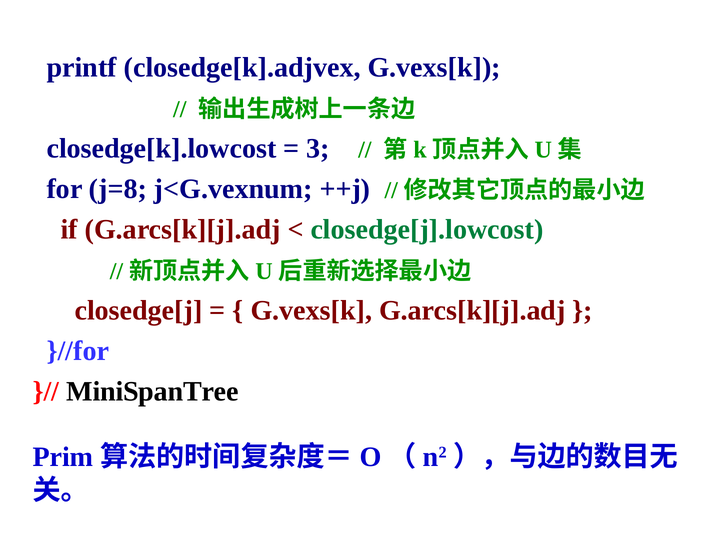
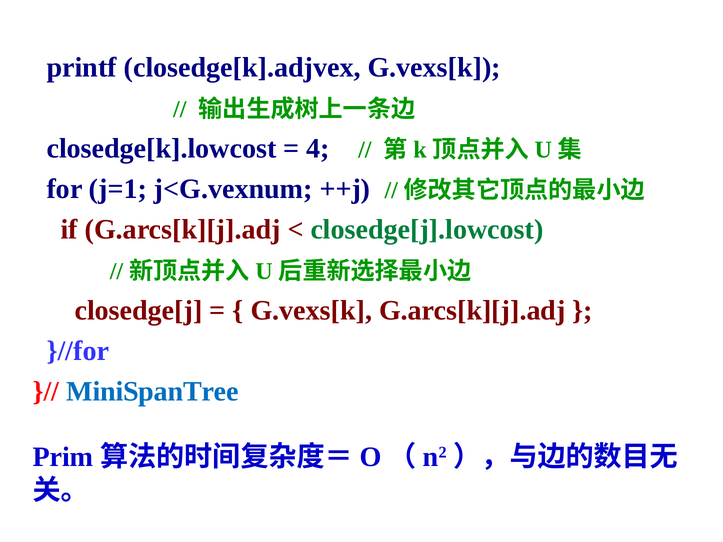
3: 3 -> 4
j=8: j=8 -> j=1
MiniSpanTree colour: black -> blue
